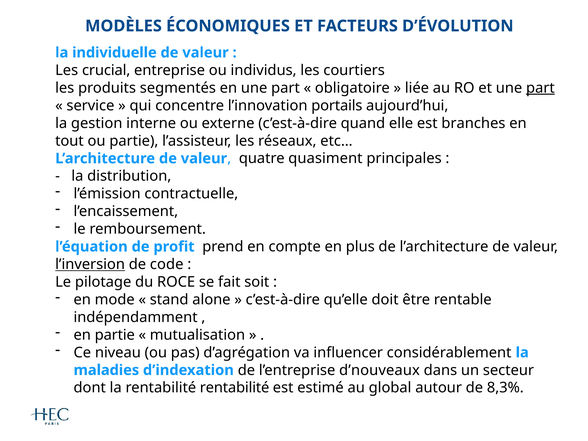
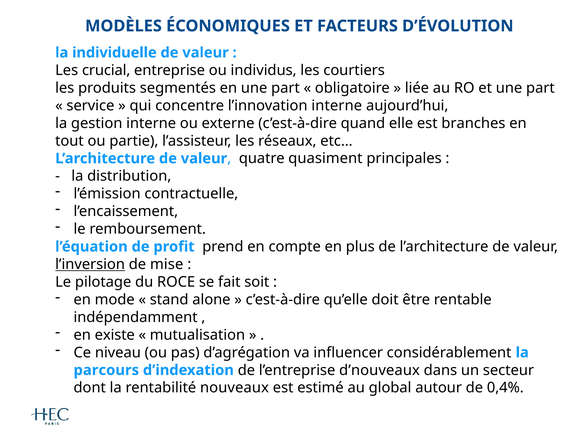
part at (540, 88) underline: present -> none
l’innovation portails: portails -> interne
code: code -> mise
en partie: partie -> existe
maladies: maladies -> parcours
rentabilité rentabilité: rentabilité -> nouveaux
8,3%: 8,3% -> 0,4%
